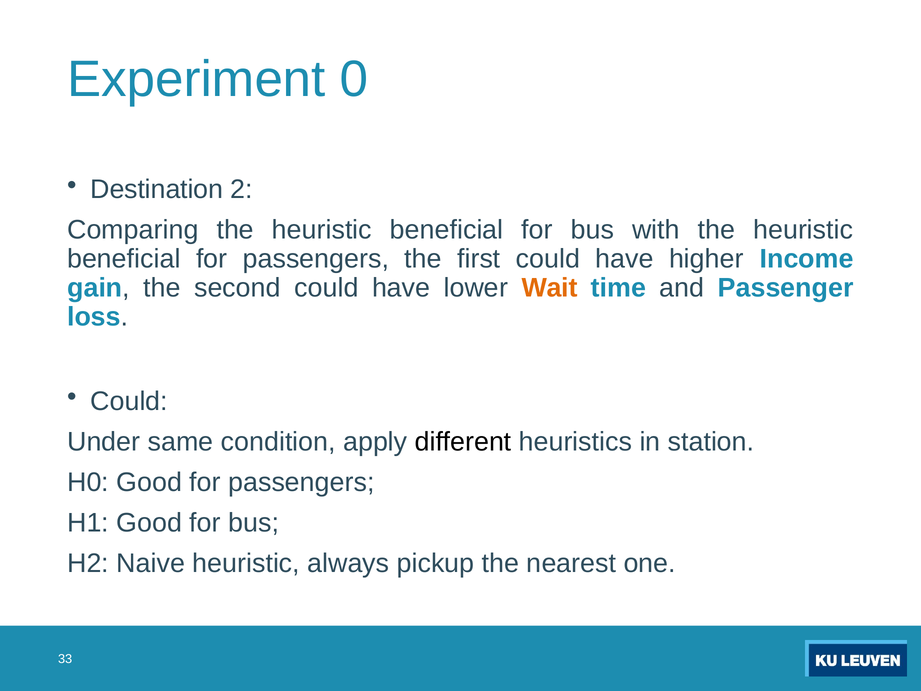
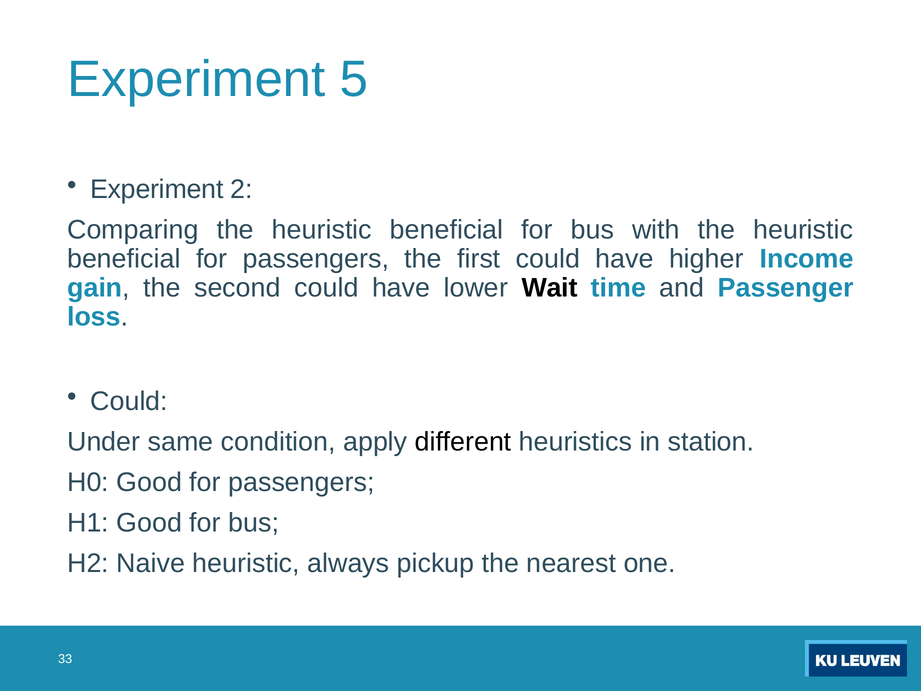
0: 0 -> 5
Destination at (157, 189): Destination -> Experiment
Wait colour: orange -> black
